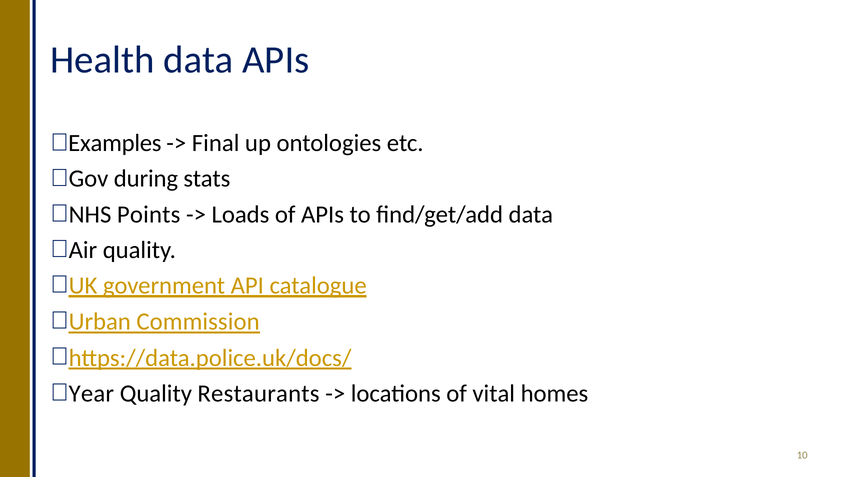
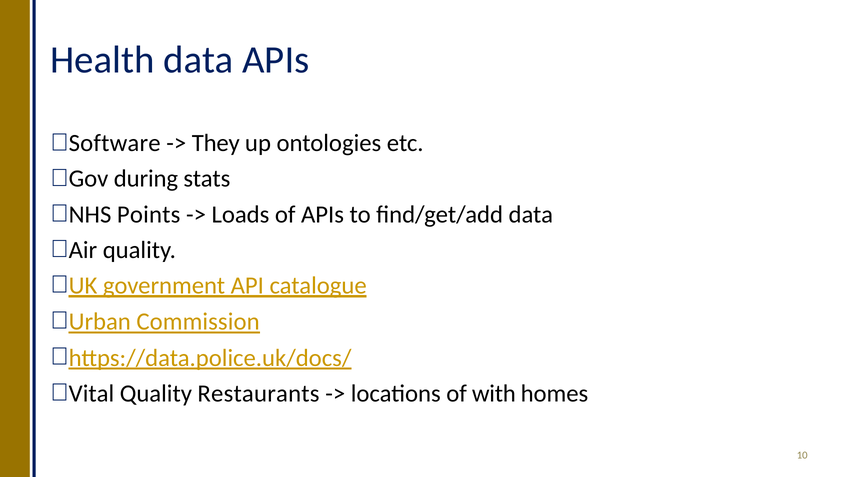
Examples: Examples -> Software
Final: Final -> They
Year: Year -> Vital
vital: vital -> with
